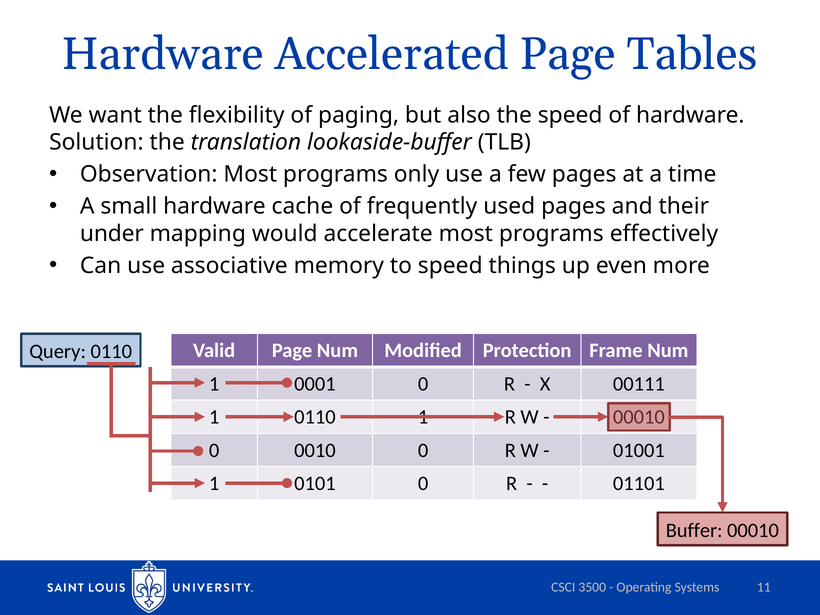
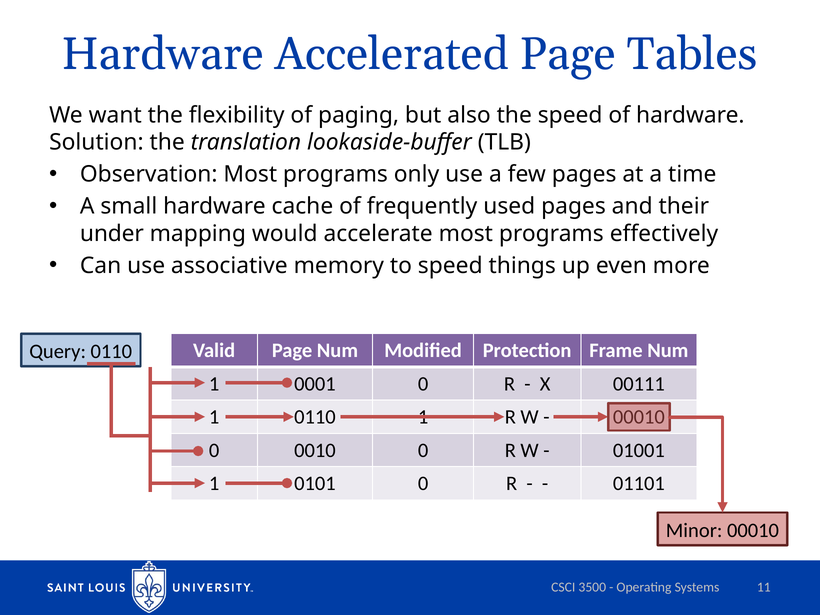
Buffer: Buffer -> Minor
